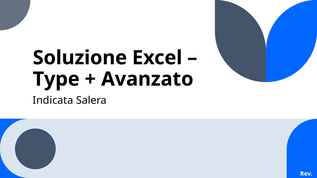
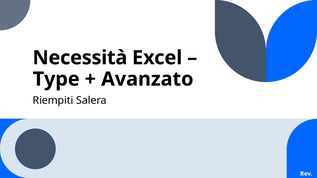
Soluzione: Soluzione -> Necessità
Indicata: Indicata -> Riempiti
